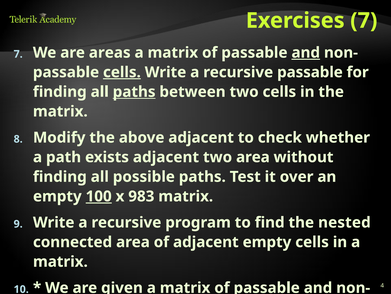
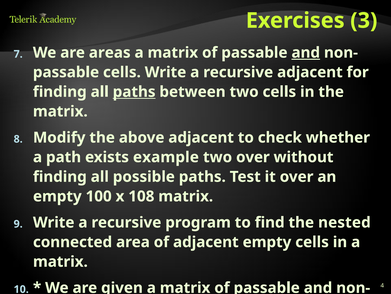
Exercises 7: 7 -> 3
cells at (122, 72) underline: present -> none
recursive passable: passable -> adjacent
exists adjacent: adjacent -> example
two area: area -> over
100 underline: present -> none
983: 983 -> 108
